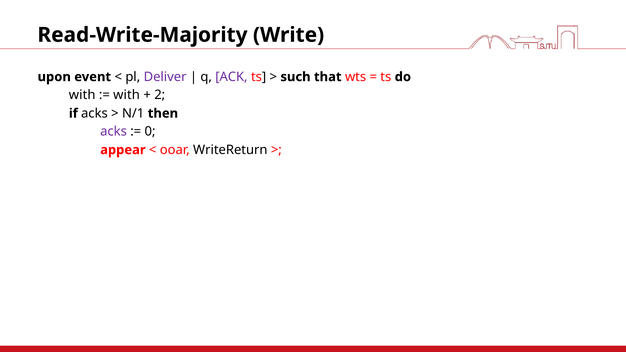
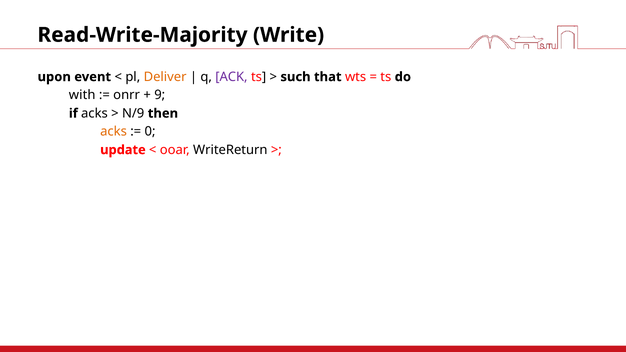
Deliver colour: purple -> orange
with at (127, 95): with -> onrr
2: 2 -> 9
N/1: N/1 -> N/9
acks at (114, 132) colour: purple -> orange
appear: appear -> update
